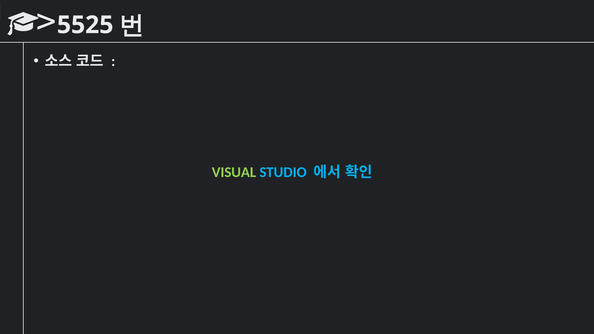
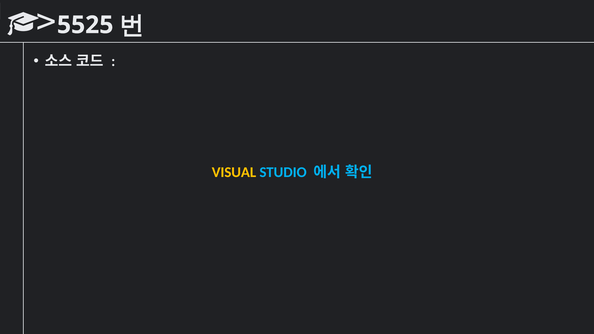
VISUAL colour: light green -> yellow
